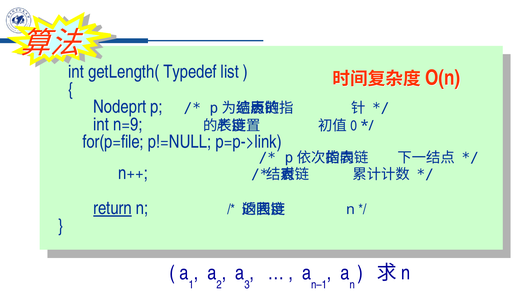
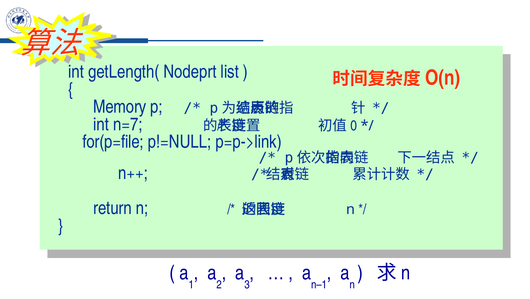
Typedef: Typedef -> Nodeprt
Nodeprt: Nodeprt -> Memory
n=9: n=9 -> n=7
return underline: present -> none
